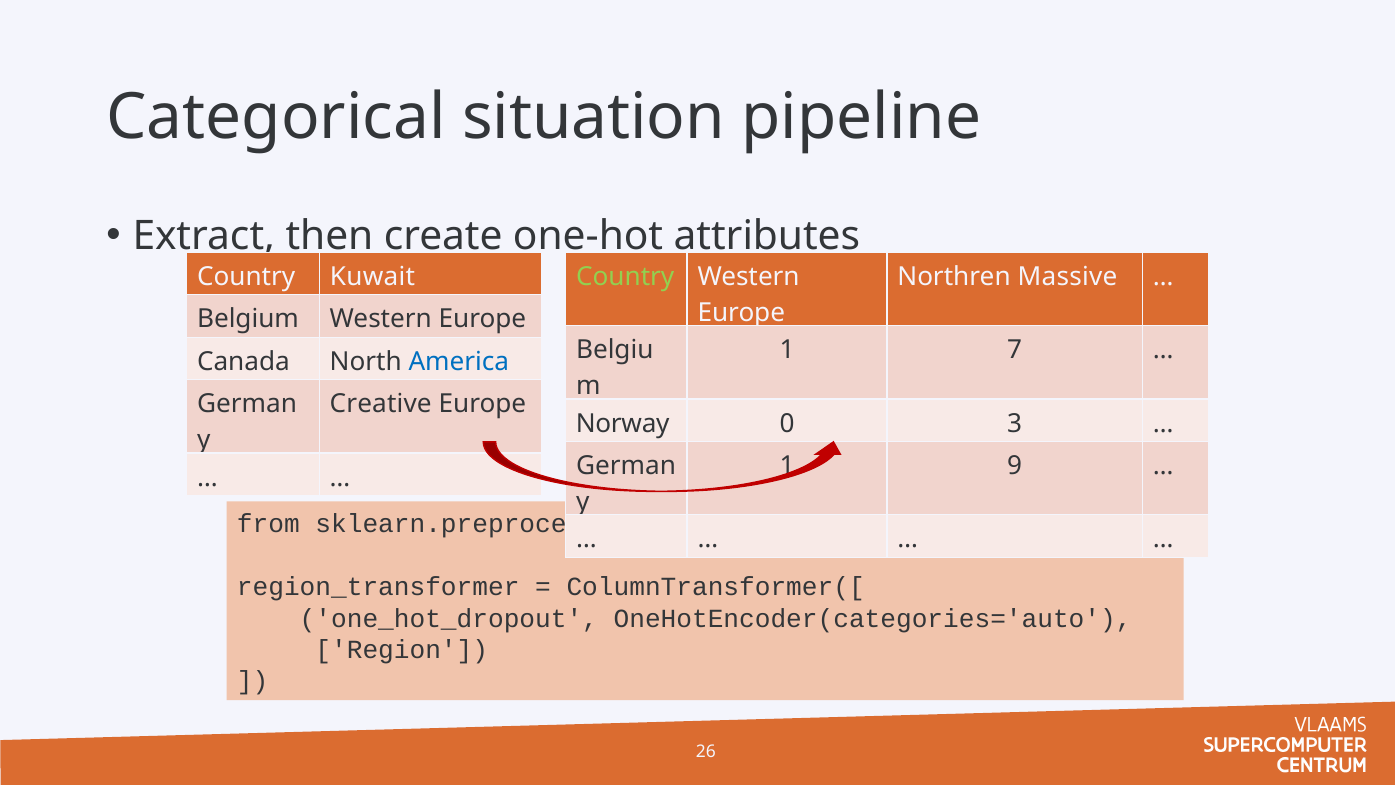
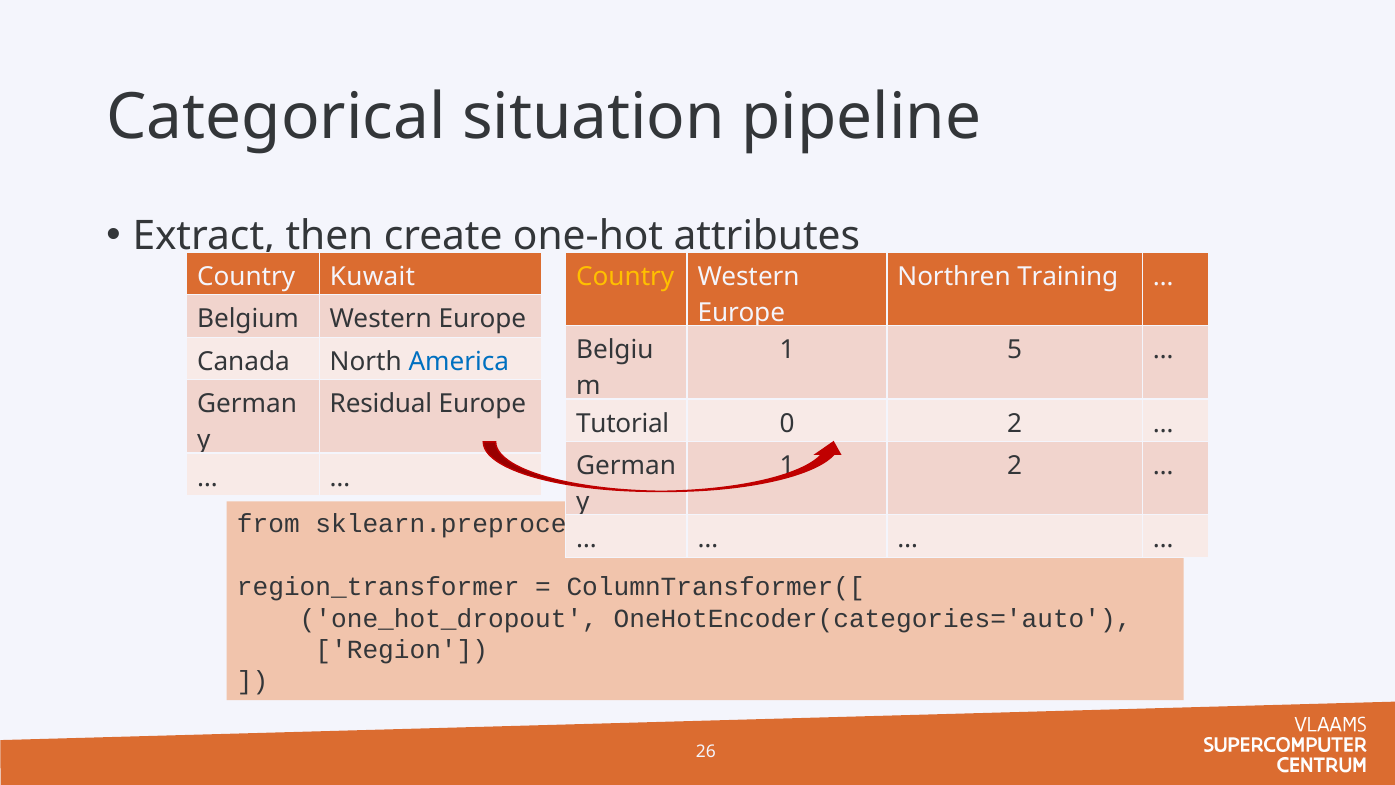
Country at (625, 277) colour: light green -> yellow
Massive: Massive -> Training
7: 7 -> 5
Creative: Creative -> Residual
Norway: Norway -> Tutorial
0 3: 3 -> 2
9 at (1015, 466): 9 -> 2
